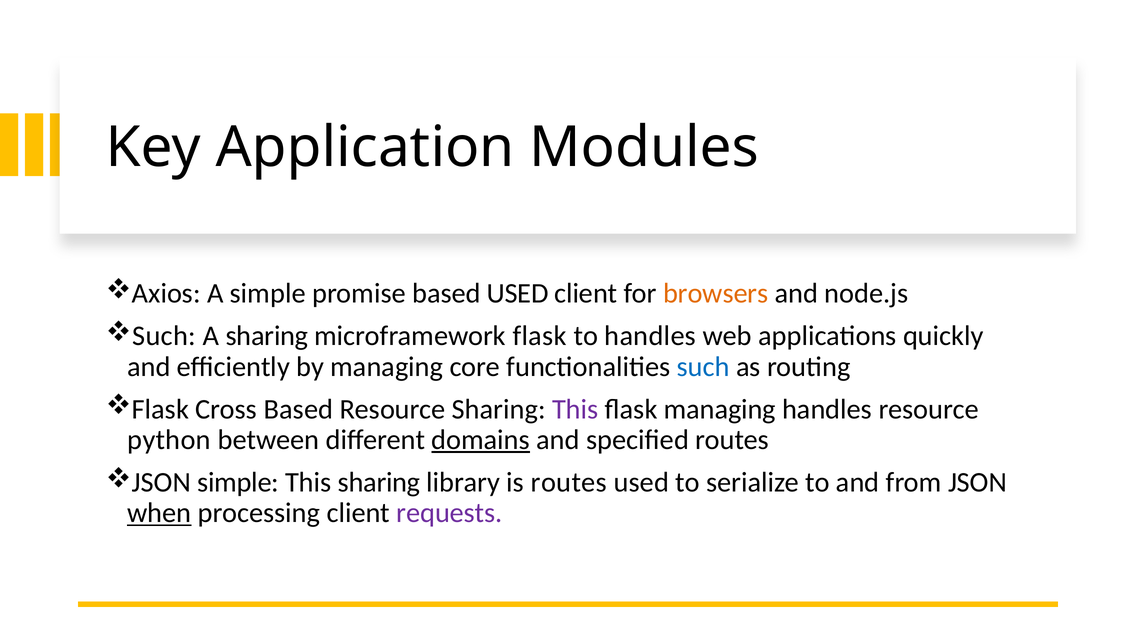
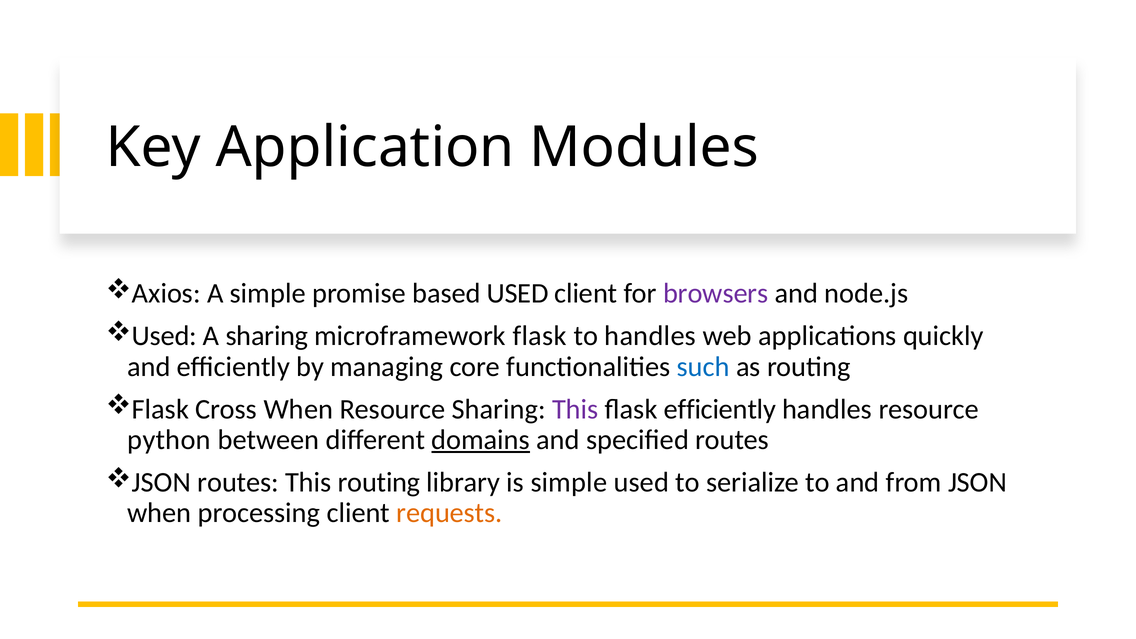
browsers colour: orange -> purple
Such at (164, 336): Such -> Used
Cross Based: Based -> When
flask managing: managing -> efficiently
JSON simple: simple -> routes
This sharing: sharing -> routing
is routes: routes -> simple
when at (159, 513) underline: present -> none
requests colour: purple -> orange
